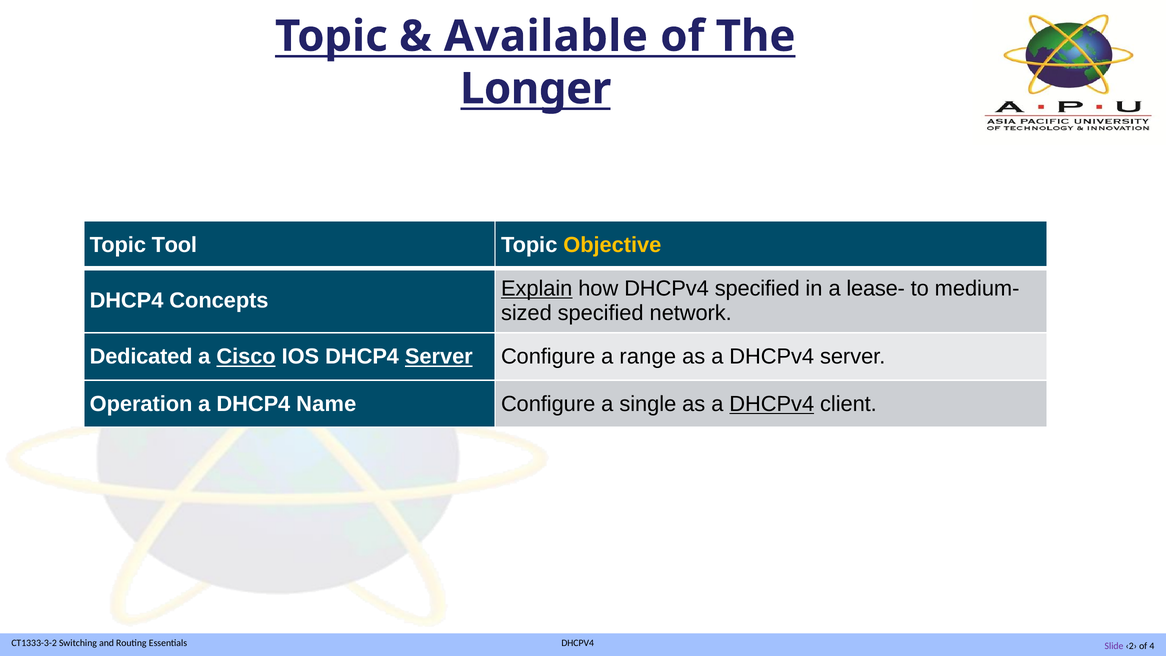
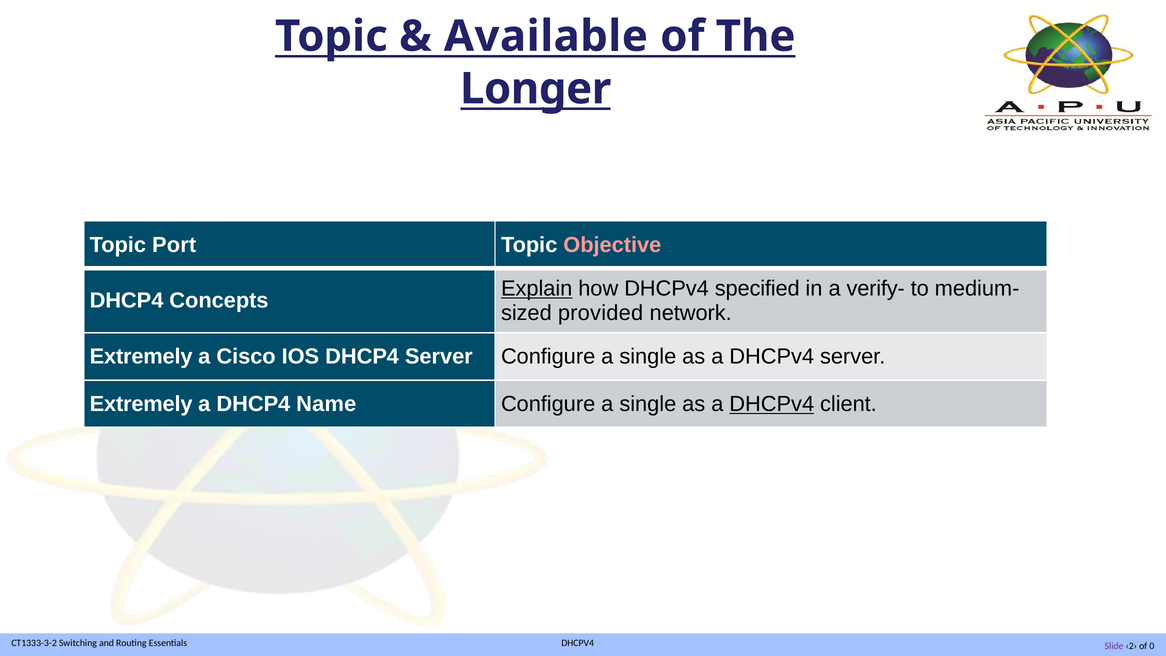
Tool: Tool -> Port
Objective colour: yellow -> pink
lease-: lease- -> verify-
specified at (601, 313): specified -> provided
Dedicated at (141, 357): Dedicated -> Extremely
Cisco underline: present -> none
Server at (439, 357) underline: present -> none
range at (648, 357): range -> single
Operation at (141, 404): Operation -> Extremely
4: 4 -> 0
